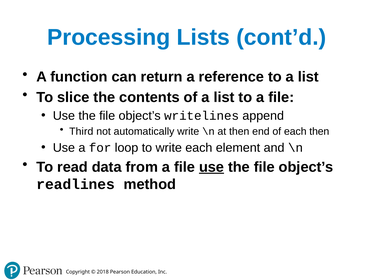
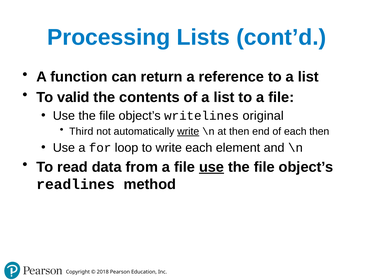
slice: slice -> valid
append: append -> original
write at (188, 132) underline: none -> present
